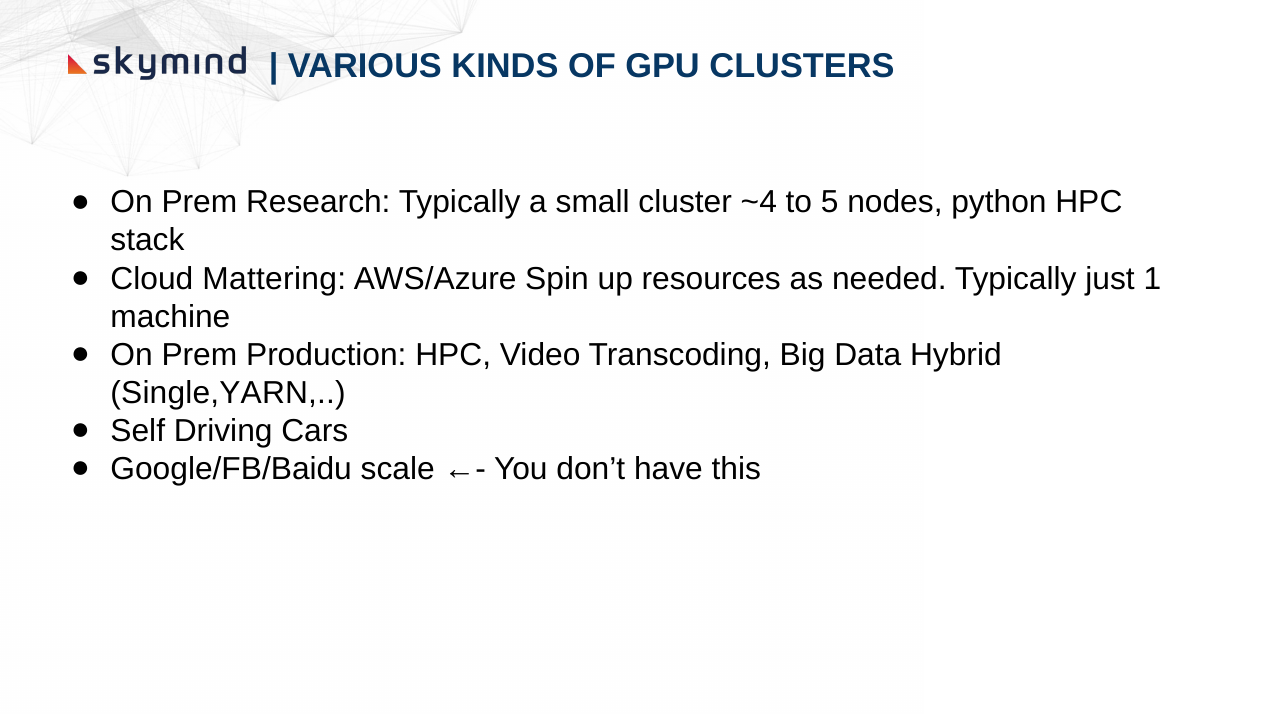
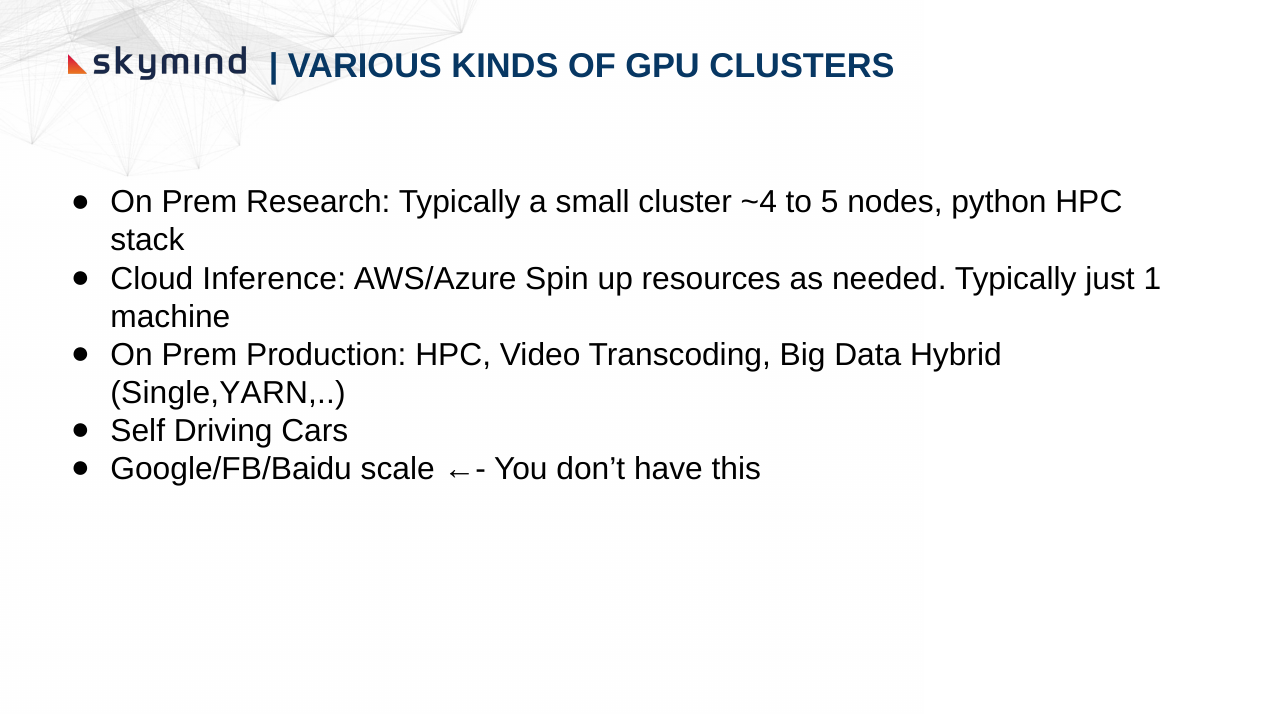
Mattering: Mattering -> Inference
